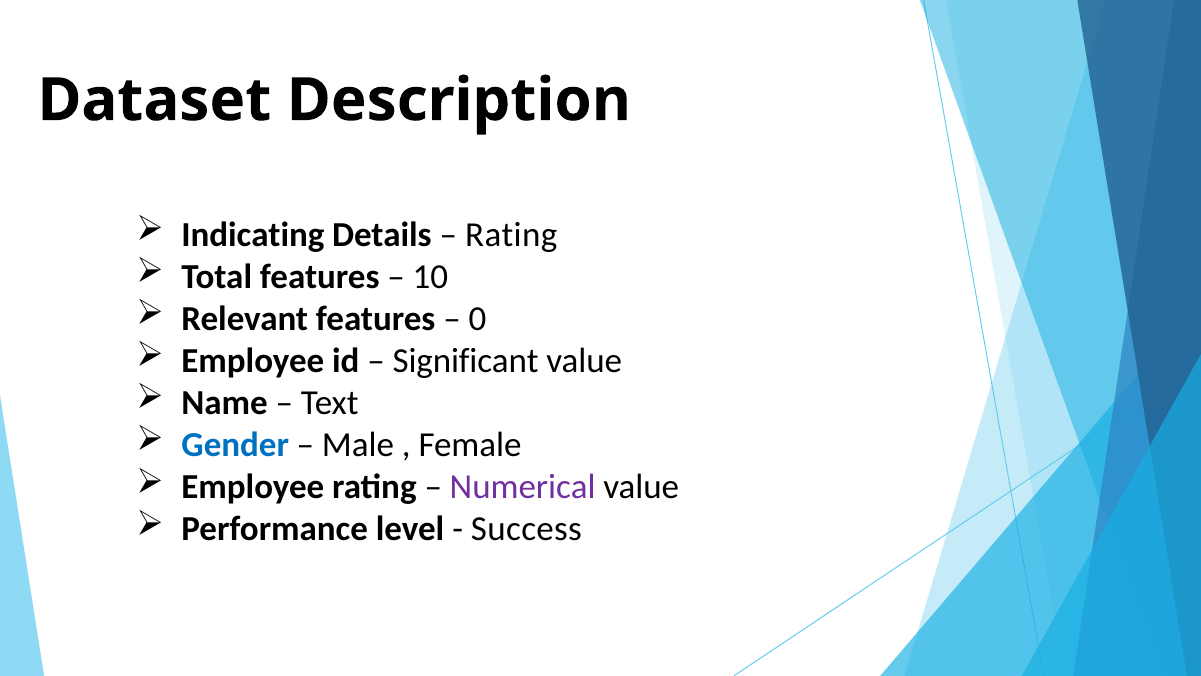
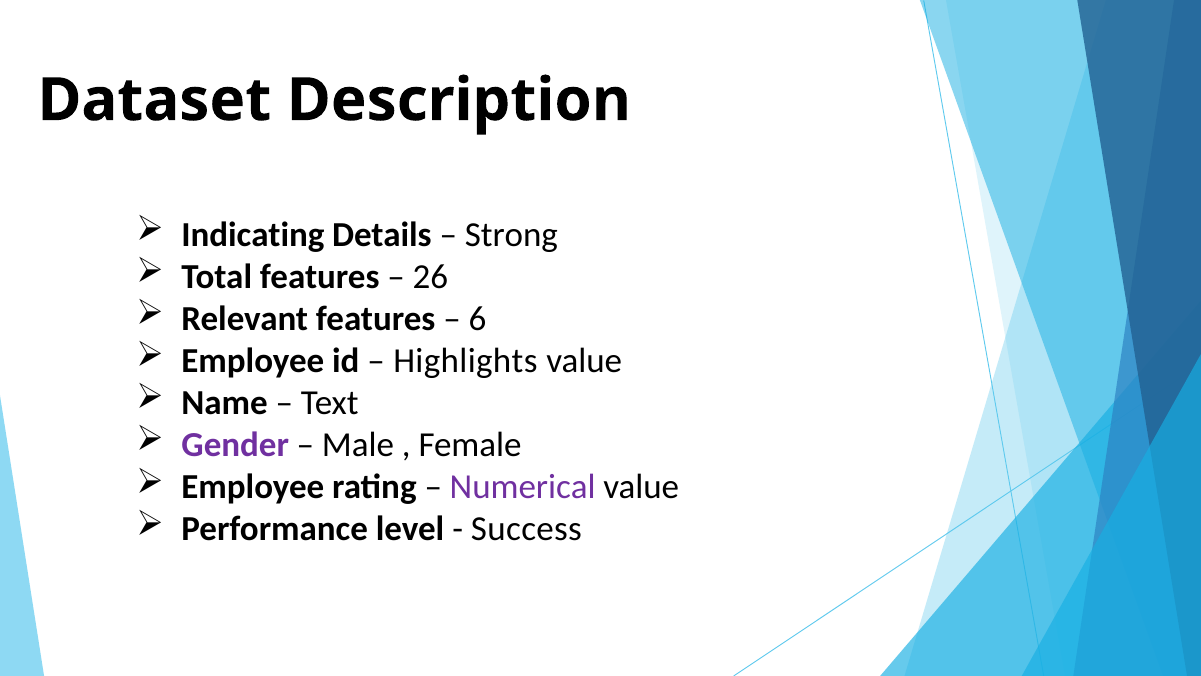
Rating at (511, 234): Rating -> Strong
10: 10 -> 26
0: 0 -> 6
Significant: Significant -> Highlights
Gender colour: blue -> purple
